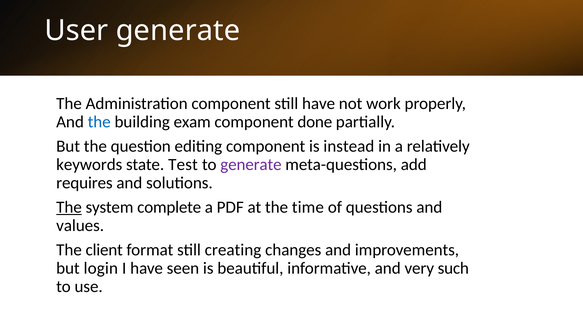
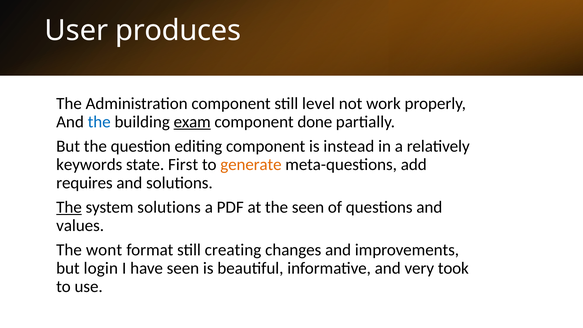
User generate: generate -> produces
still have: have -> level
exam underline: none -> present
Test: Test -> First
generate at (251, 165) colour: purple -> orange
system complete: complete -> solutions
the time: time -> seen
client: client -> wont
such: such -> took
